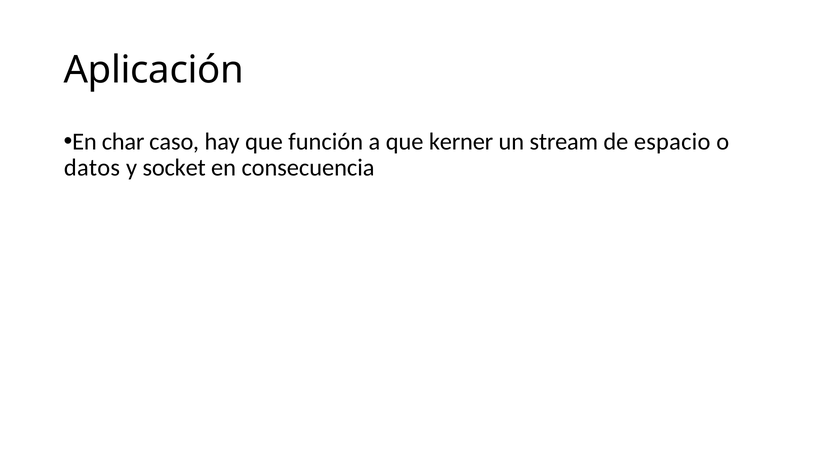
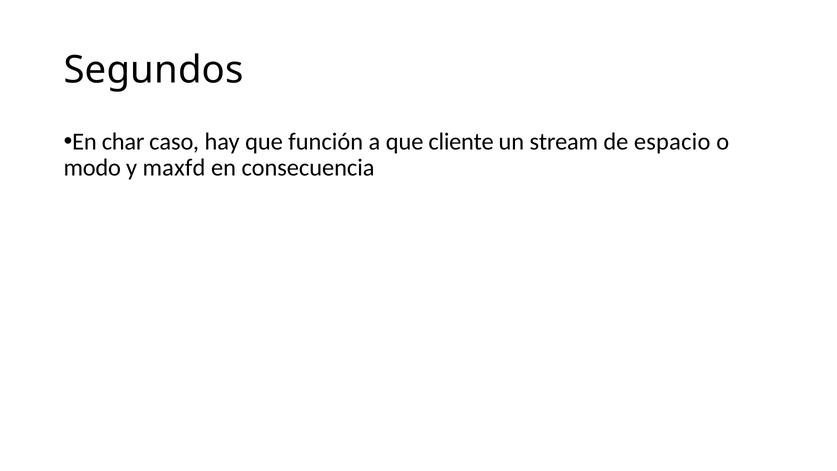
Aplicación: Aplicación -> Segundos
kerner: kerner -> cliente
datos: datos -> modo
socket: socket -> maxfd
